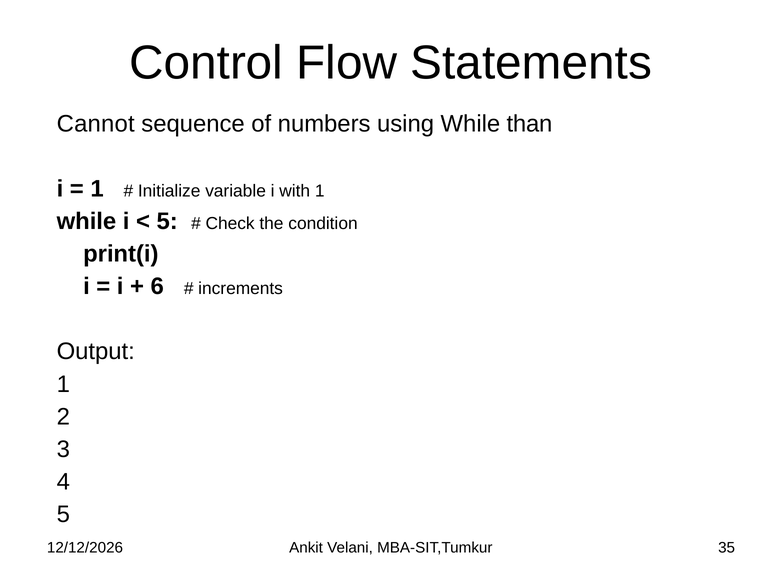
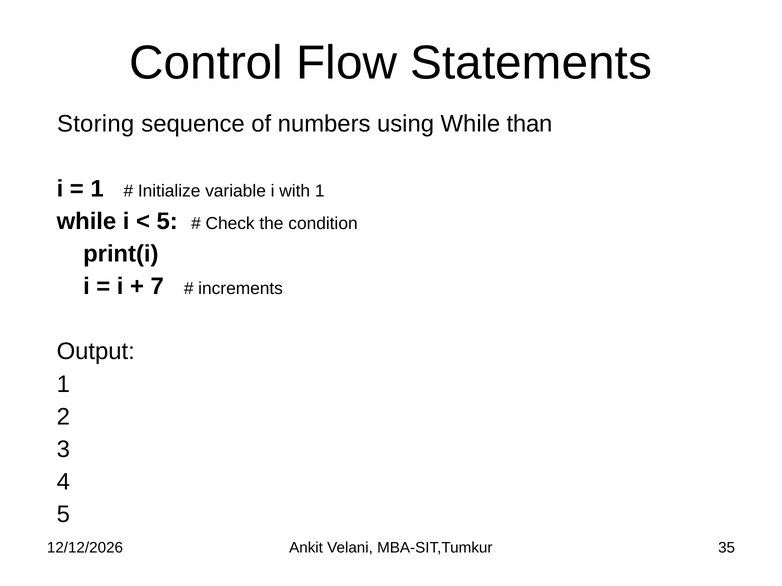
Cannot: Cannot -> Storing
6: 6 -> 7
